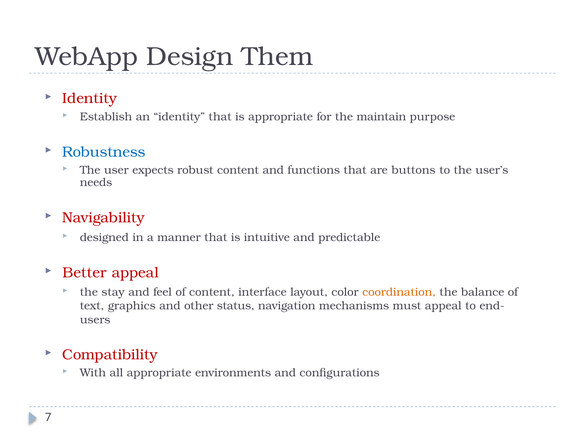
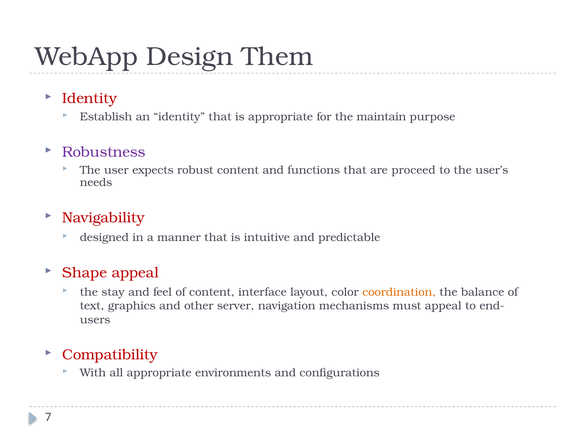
Robustness colour: blue -> purple
buttons: buttons -> proceed
Better: Better -> Shape
status: status -> server
